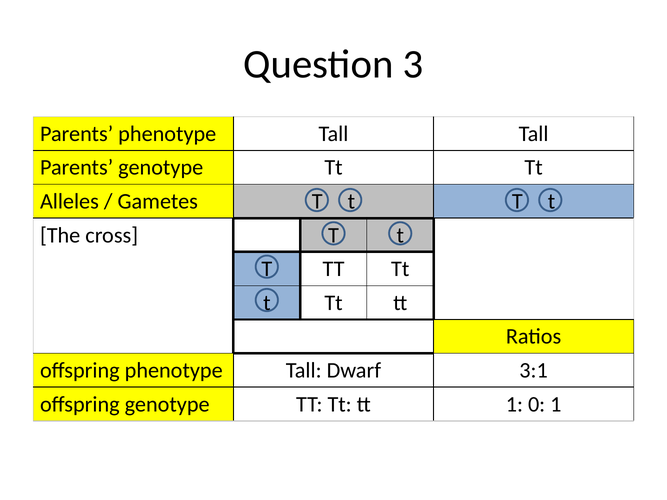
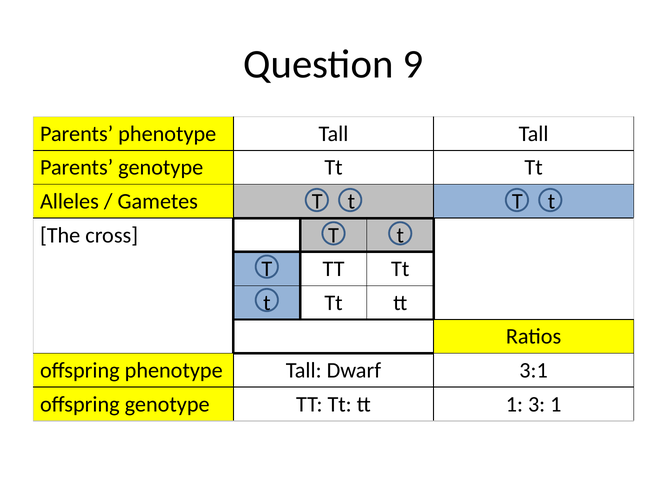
3: 3 -> 9
0: 0 -> 3
